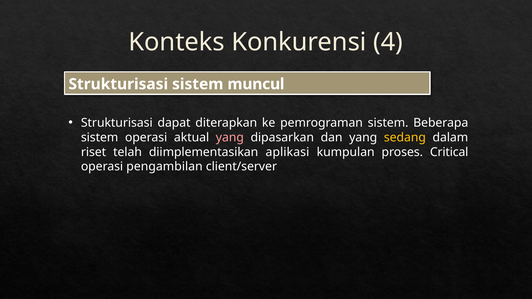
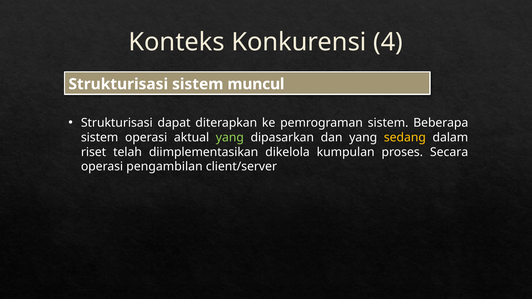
yang at (230, 137) colour: pink -> light green
aplikasi: aplikasi -> dikelola
Critical: Critical -> Secara
